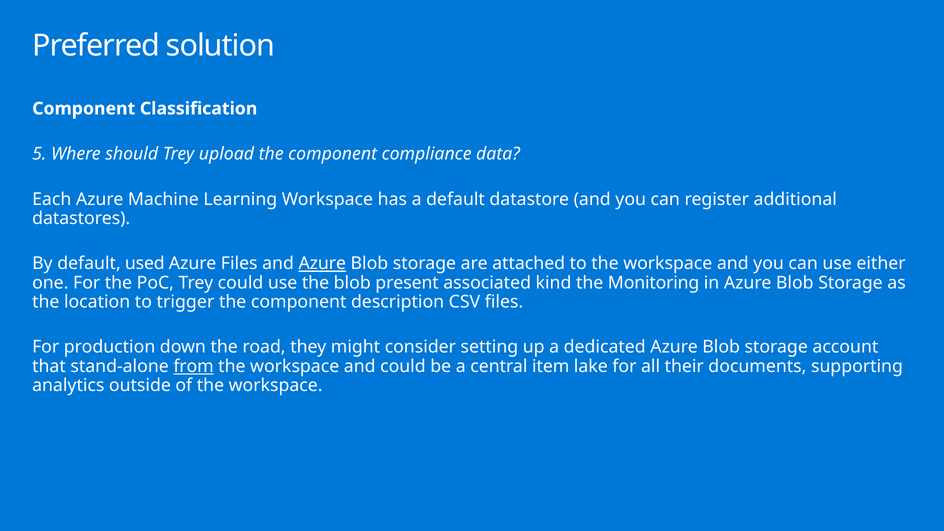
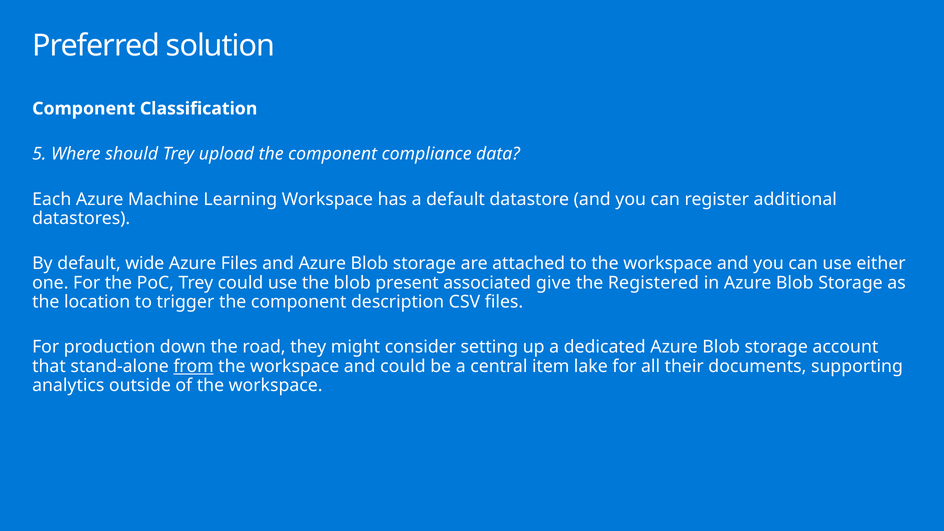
used: used -> wide
Azure at (322, 264) underline: present -> none
kind: kind -> give
Monitoring: Monitoring -> Registered
